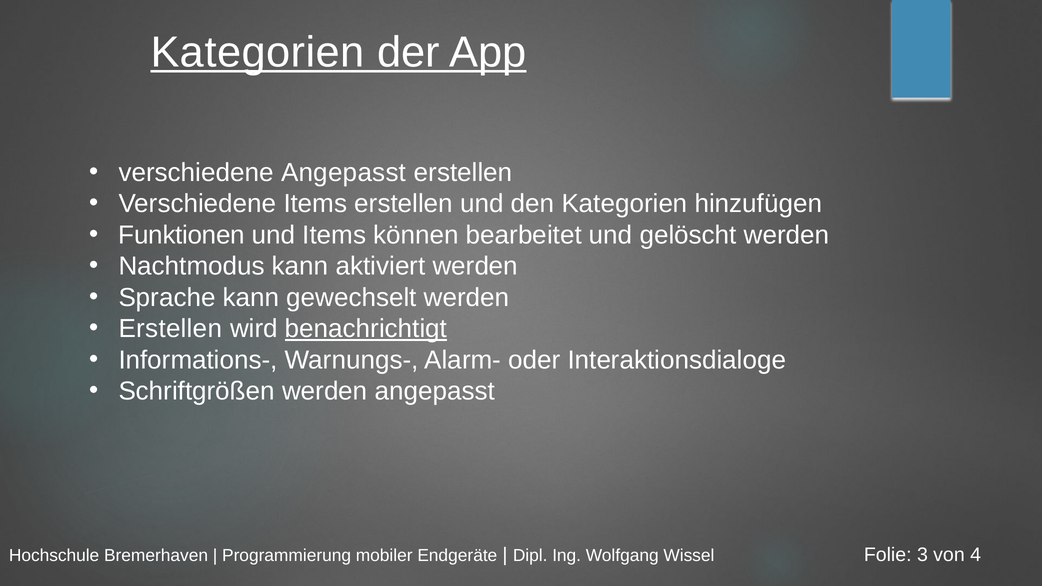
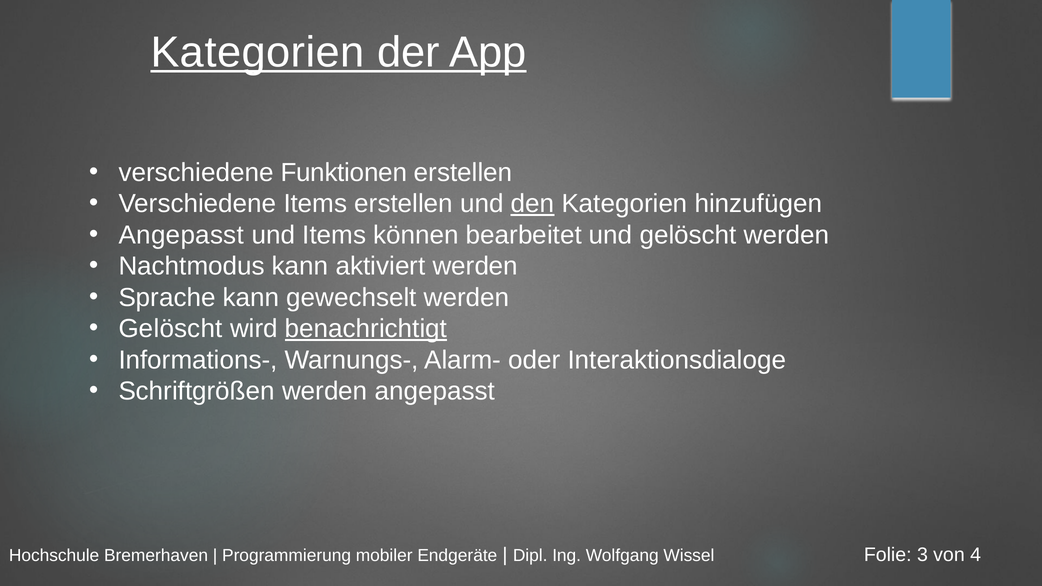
verschiedene Angepasst: Angepasst -> Funktionen
den underline: none -> present
Funktionen at (182, 235): Funktionen -> Angepasst
Erstellen at (171, 329): Erstellen -> Gelöscht
